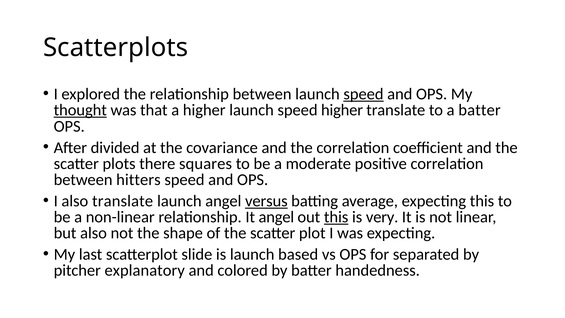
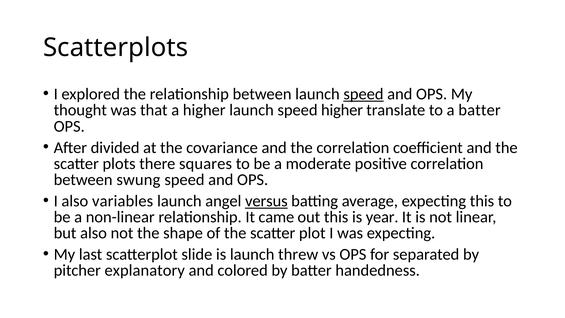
thought underline: present -> none
hitters: hitters -> swung
also translate: translate -> variables
It angel: angel -> came
this at (336, 217) underline: present -> none
very: very -> year
based: based -> threw
